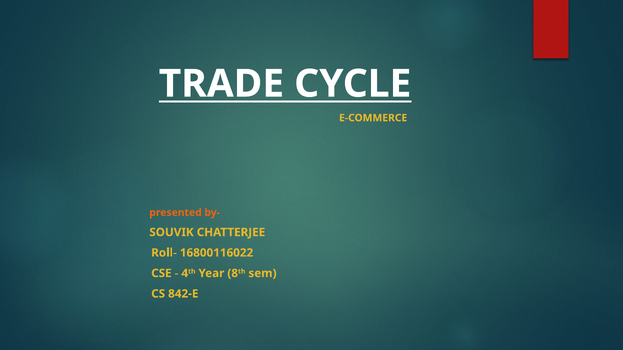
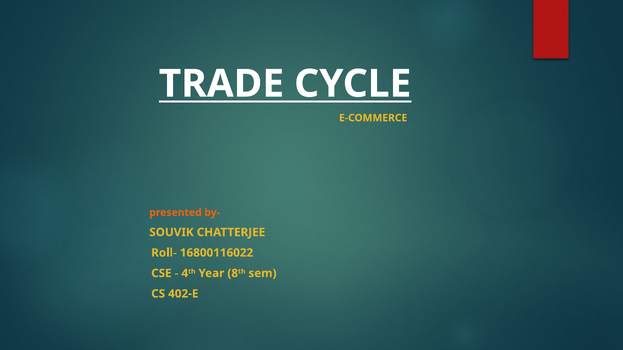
842-E: 842-E -> 402-E
